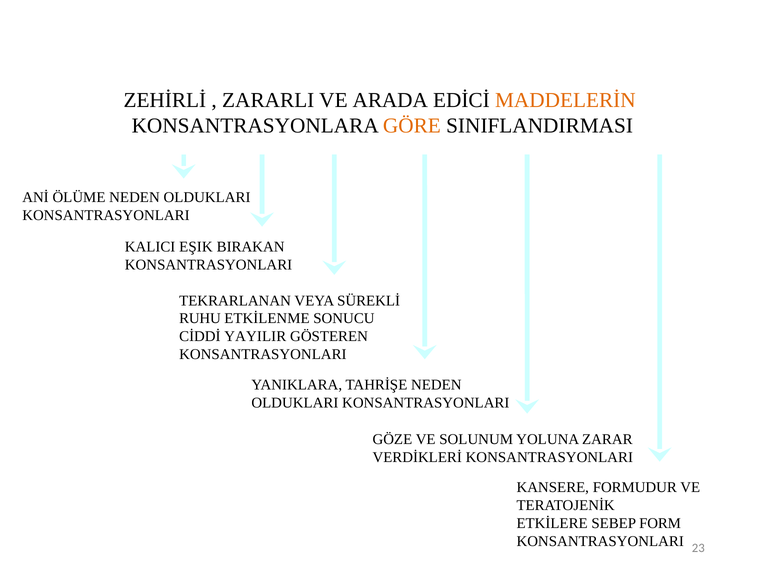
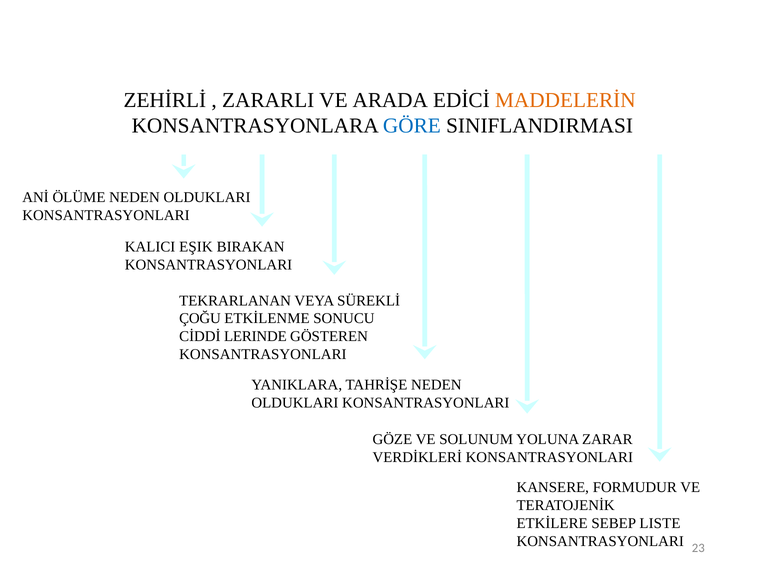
GÖRE colour: orange -> blue
RUHU: RUHU -> ÇOĞU
YAYILIR: YAYILIR -> LERINDE
FORM: FORM -> LISTE
